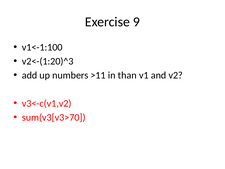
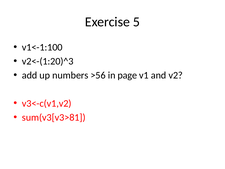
9: 9 -> 5
>11: >11 -> >56
than: than -> page
sum(v3[v3>70: sum(v3[v3>70 -> sum(v3[v3>81
